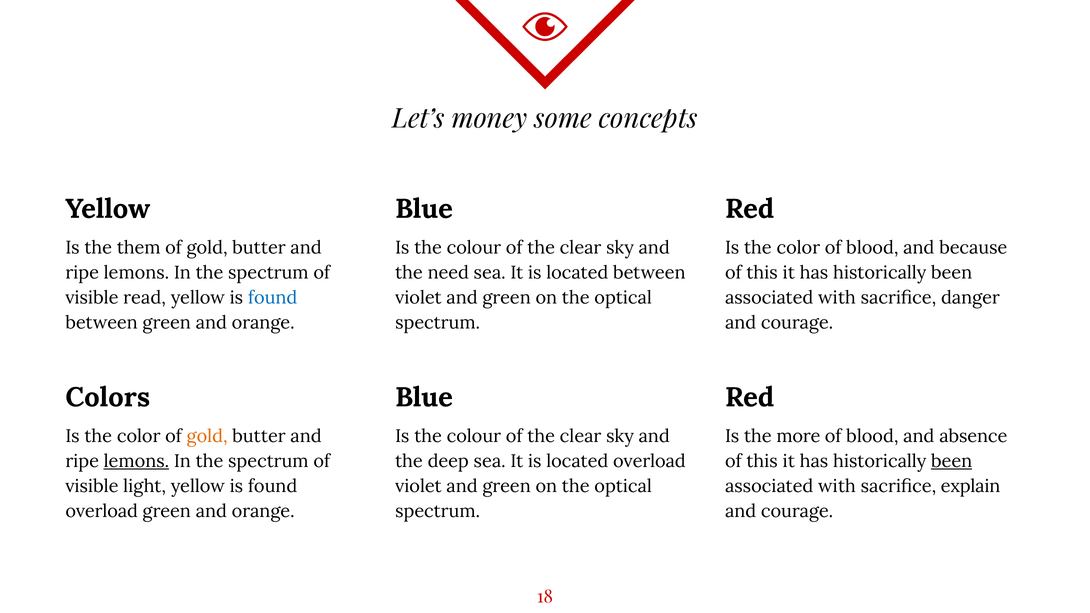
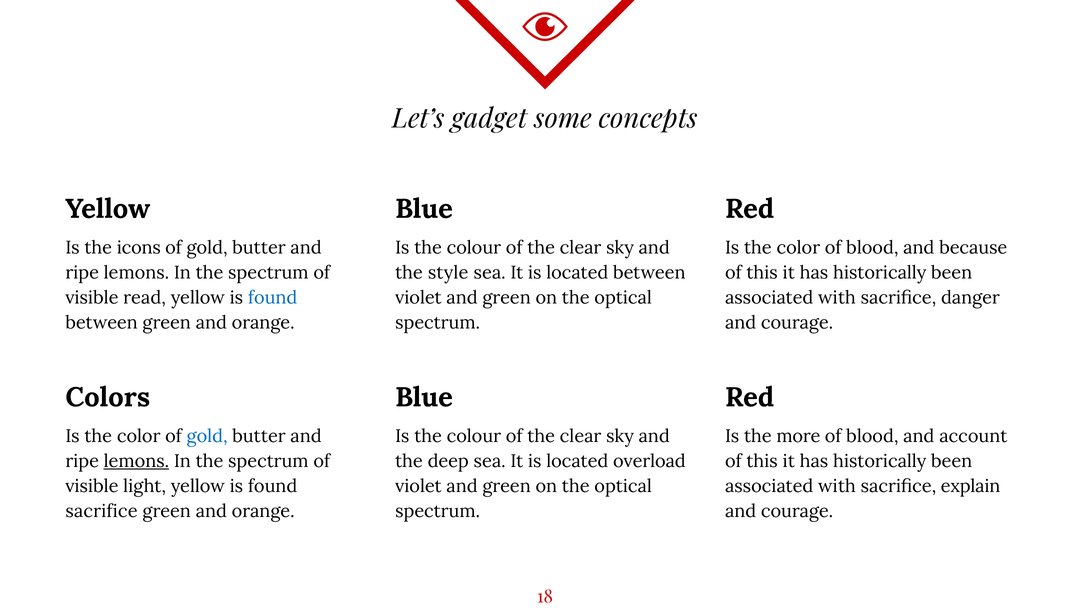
money: money -> gadget
them: them -> icons
need: need -> style
gold at (207, 436) colour: orange -> blue
absence: absence -> account
been at (952, 461) underline: present -> none
overload at (102, 512): overload -> sacrifice
